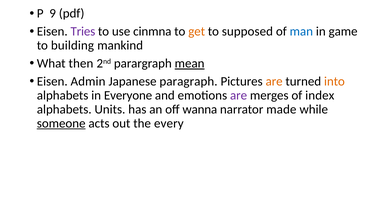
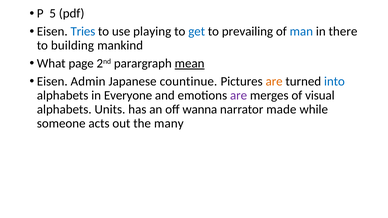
9: 9 -> 5
Tries colour: purple -> blue
cinmna: cinmna -> playing
get colour: orange -> blue
supposed: supposed -> prevailing
game: game -> there
then: then -> page
paragraph: paragraph -> countinue
into colour: orange -> blue
index: index -> visual
someone underline: present -> none
every: every -> many
